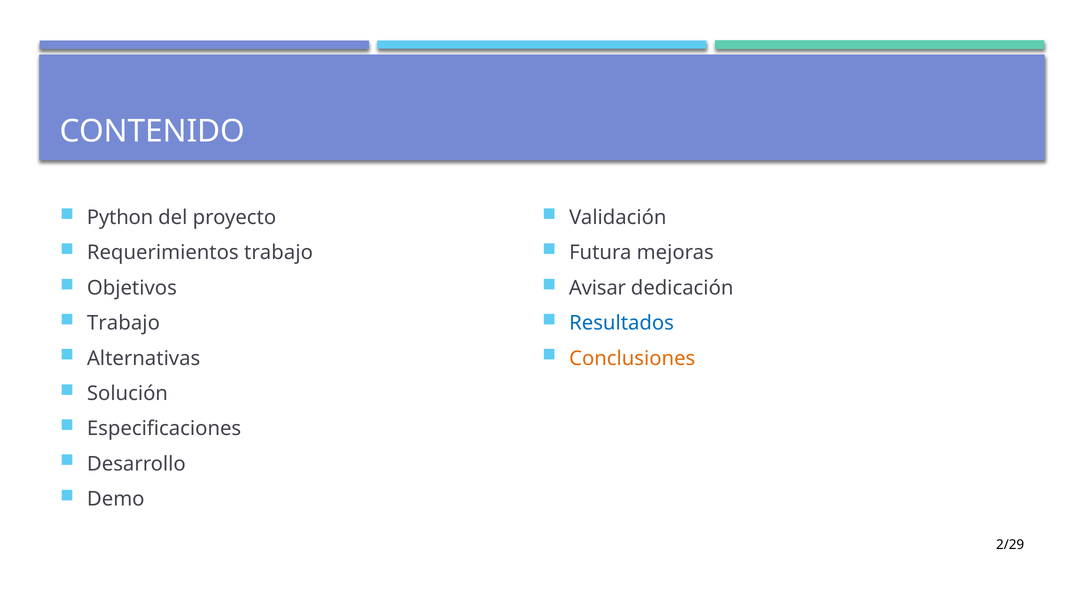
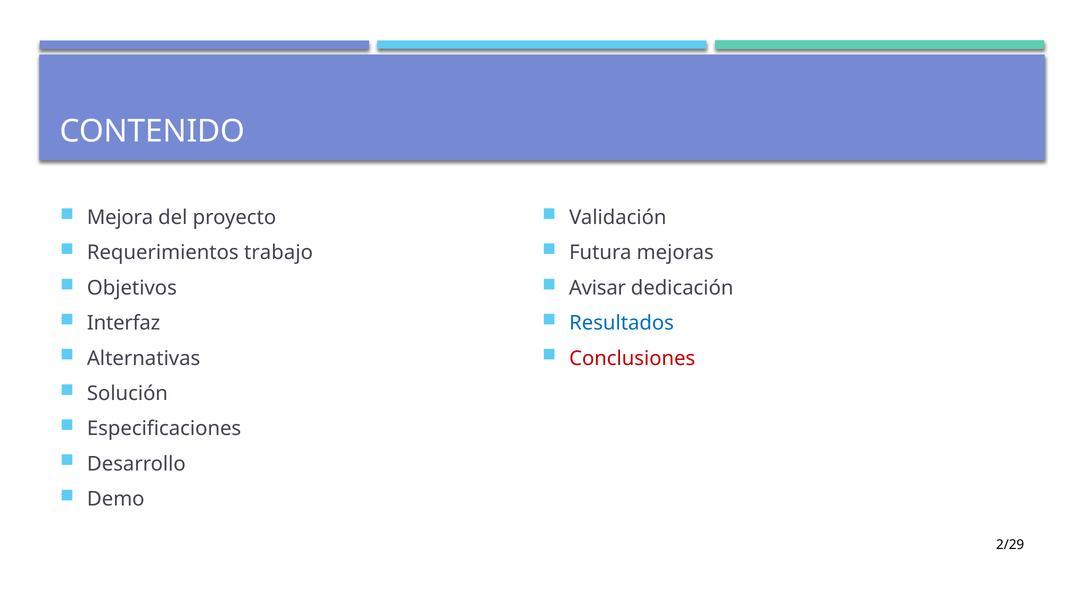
Python: Python -> Mejora
Trabajo at (123, 324): Trabajo -> Interfaz
Conclusiones colour: orange -> red
